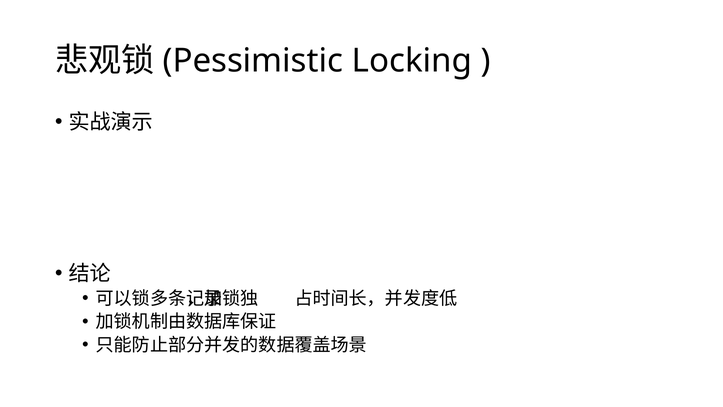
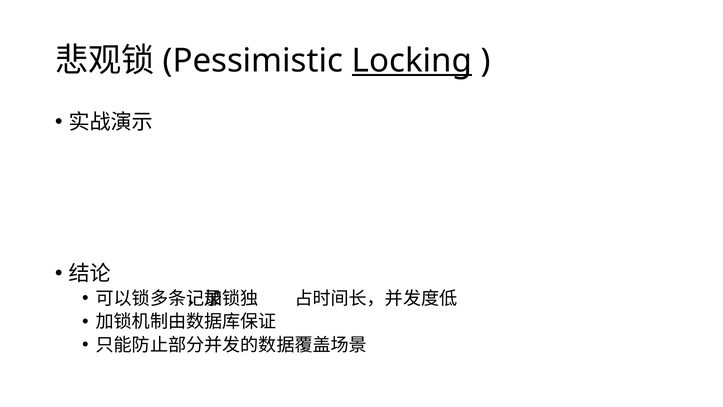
Locking underline: none -> present
